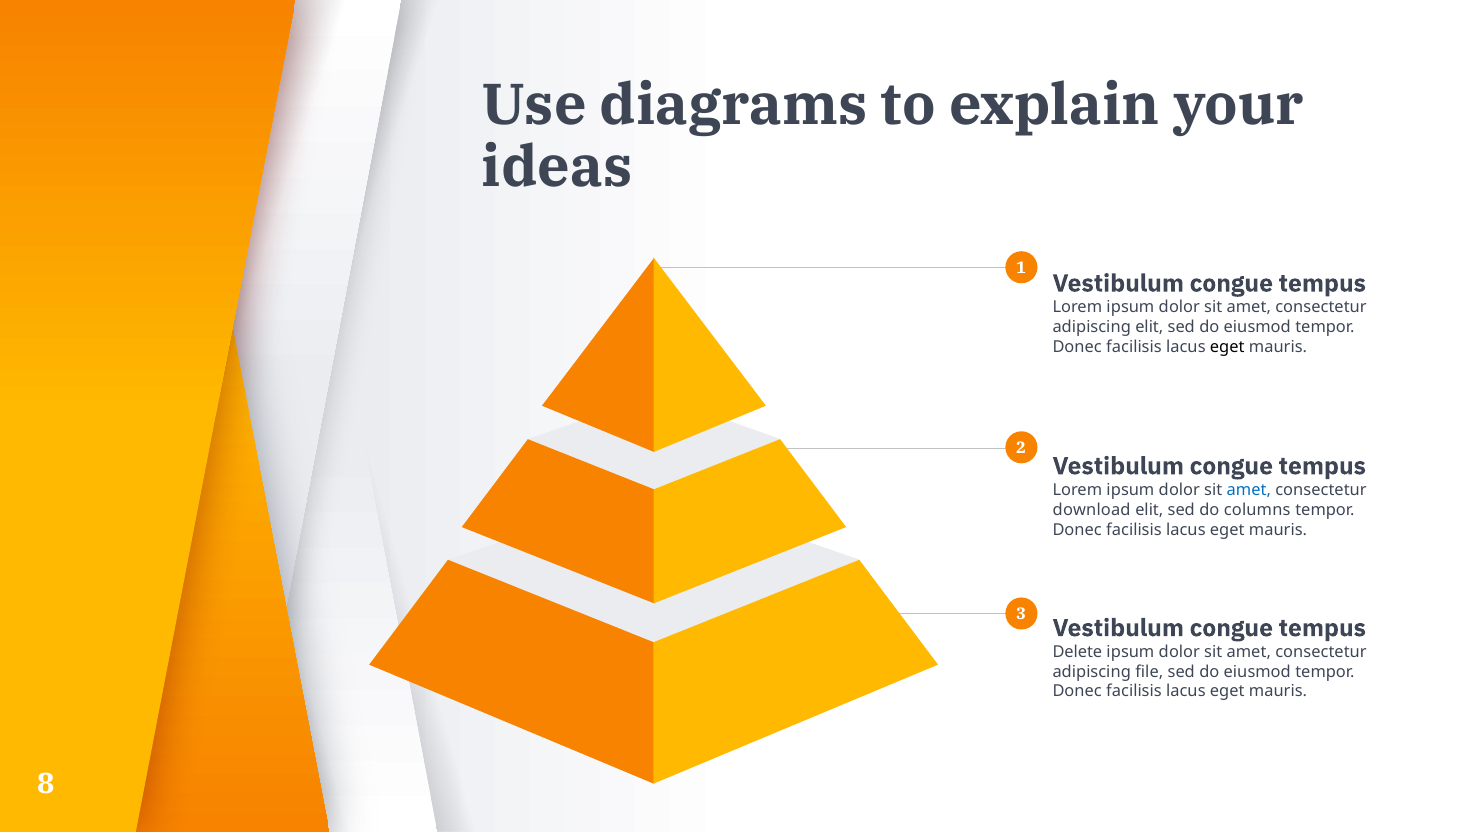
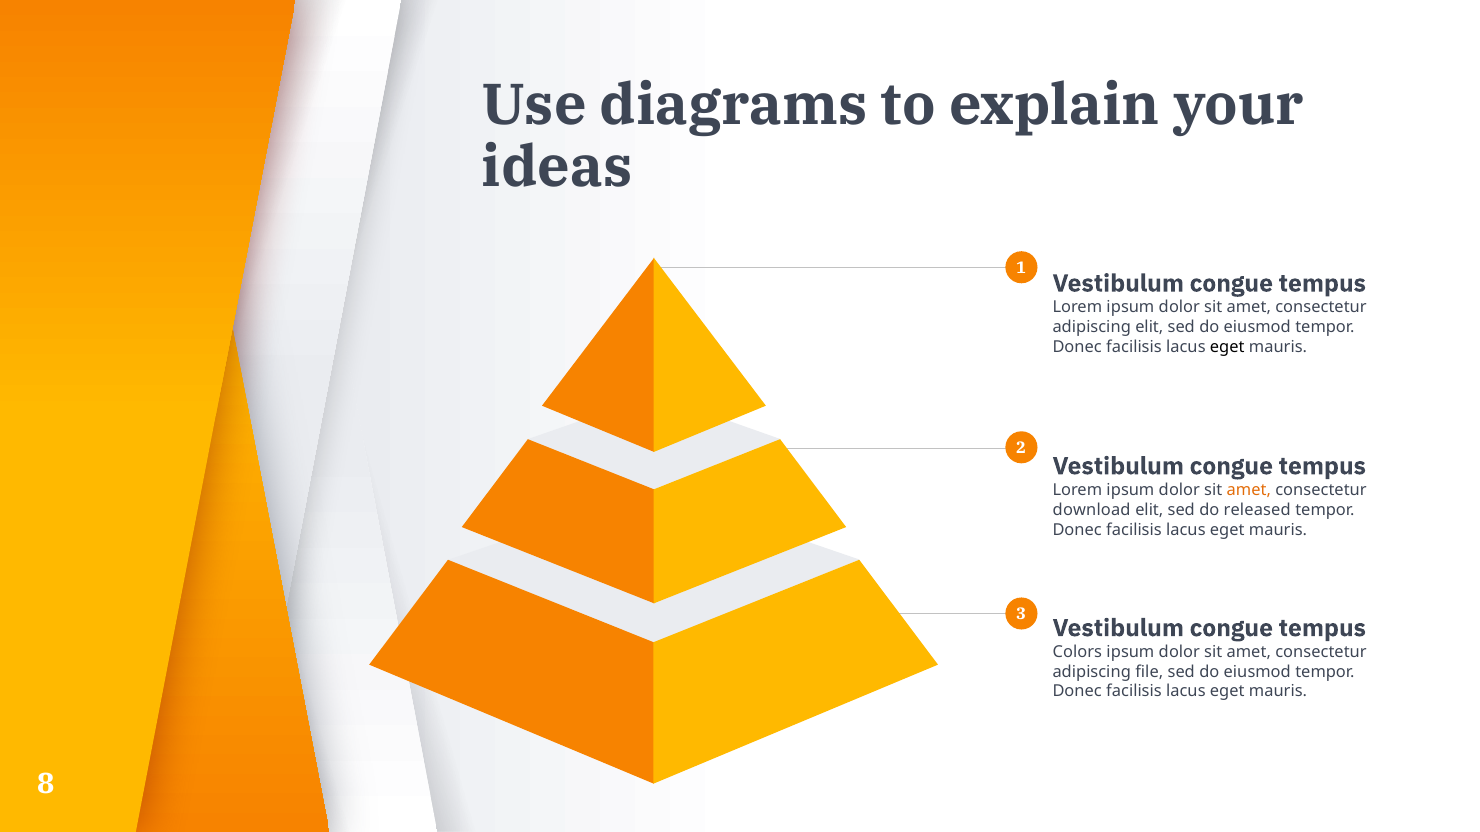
amet at (1249, 491) colour: blue -> orange
columns: columns -> released
Delete: Delete -> Colors
